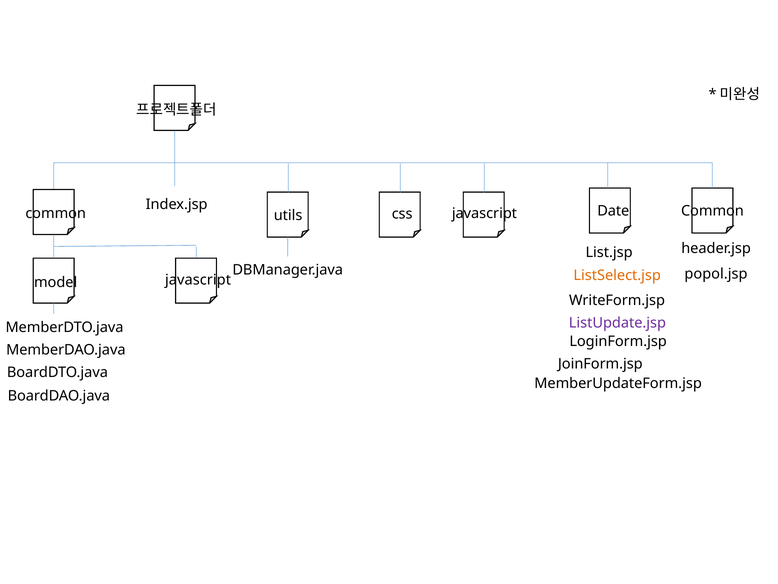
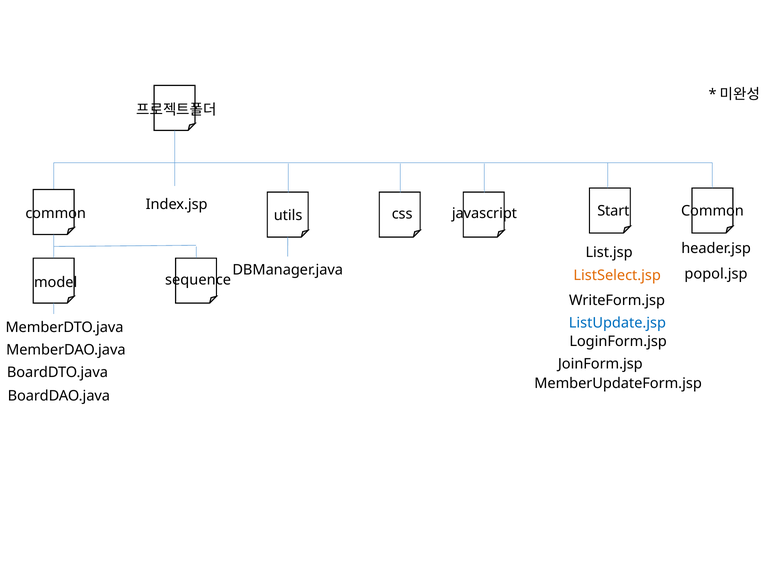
Date: Date -> Start
model javascript: javascript -> sequence
ListUpdate.jsp colour: purple -> blue
